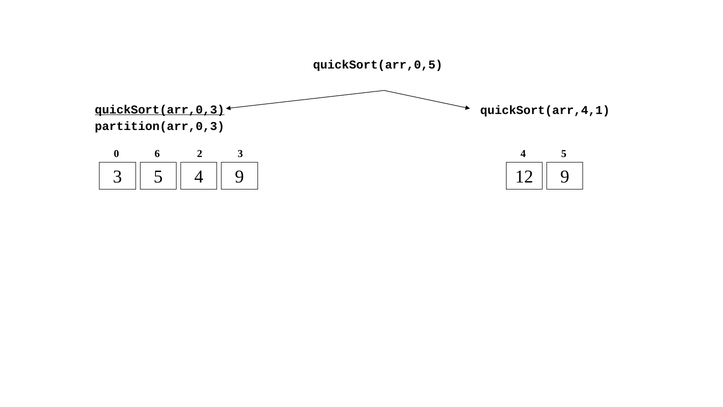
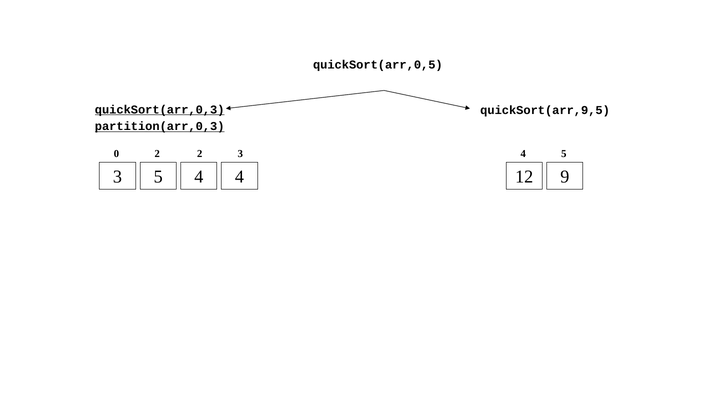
quickSort(arr,4,1: quickSort(arr,4,1 -> quickSort(arr,9,5
partition(arr,0,3 underline: none -> present
0 6: 6 -> 2
4 9: 9 -> 4
